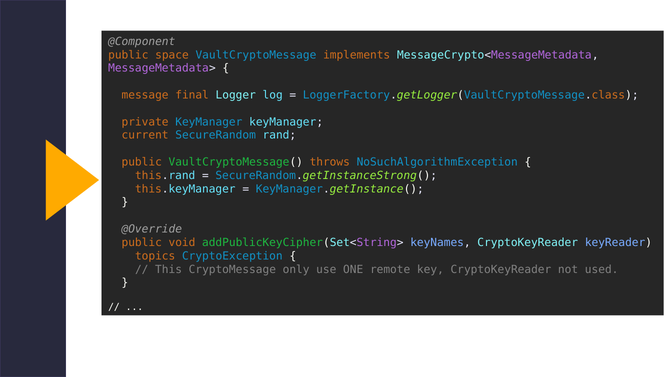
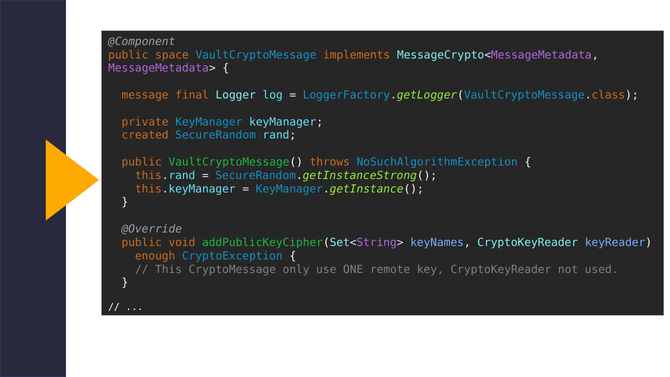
current: current -> created
topics: topics -> enough
